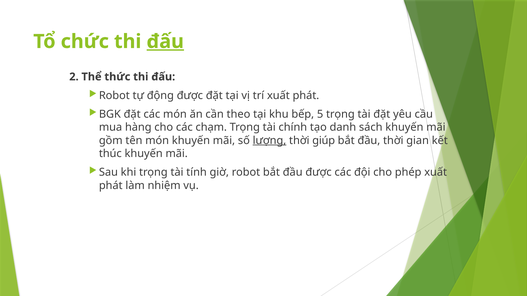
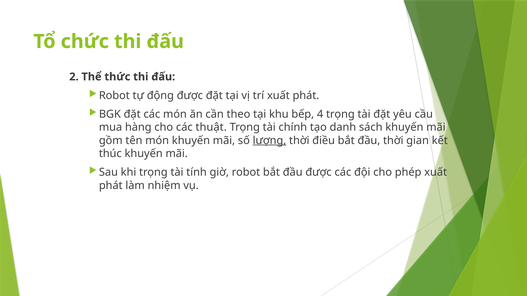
đấu at (165, 42) underline: present -> none
5: 5 -> 4
chạm: chạm -> thuật
giúp: giúp -> điều
